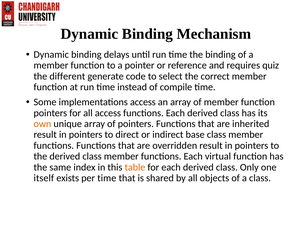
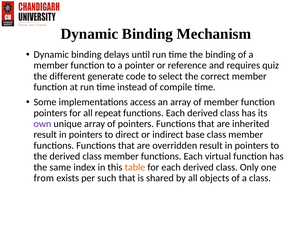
all access: access -> repeat
own colour: orange -> purple
itself: itself -> from
per time: time -> such
